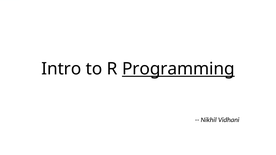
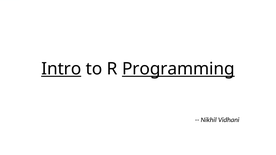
Intro underline: none -> present
